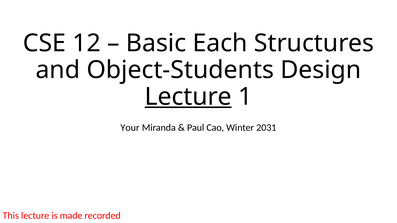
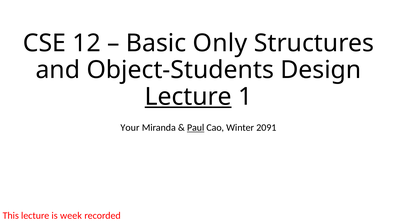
Each: Each -> Only
Paul underline: none -> present
2031: 2031 -> 2091
made: made -> week
